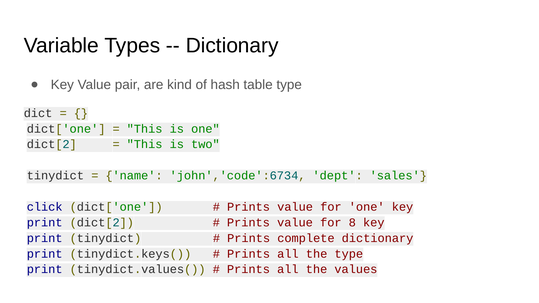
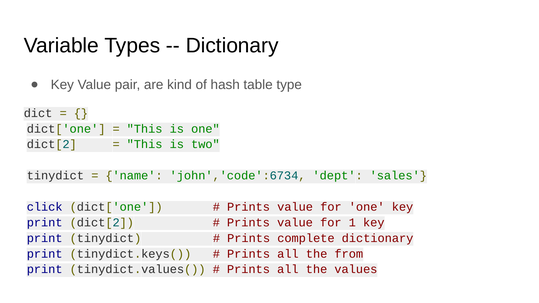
8: 8 -> 1
the type: type -> from
